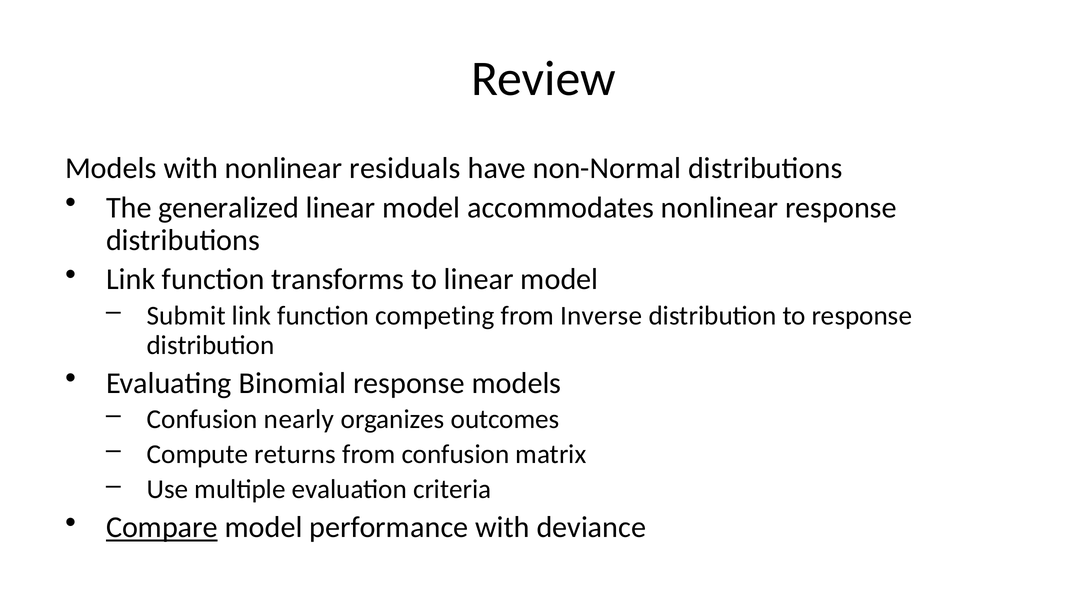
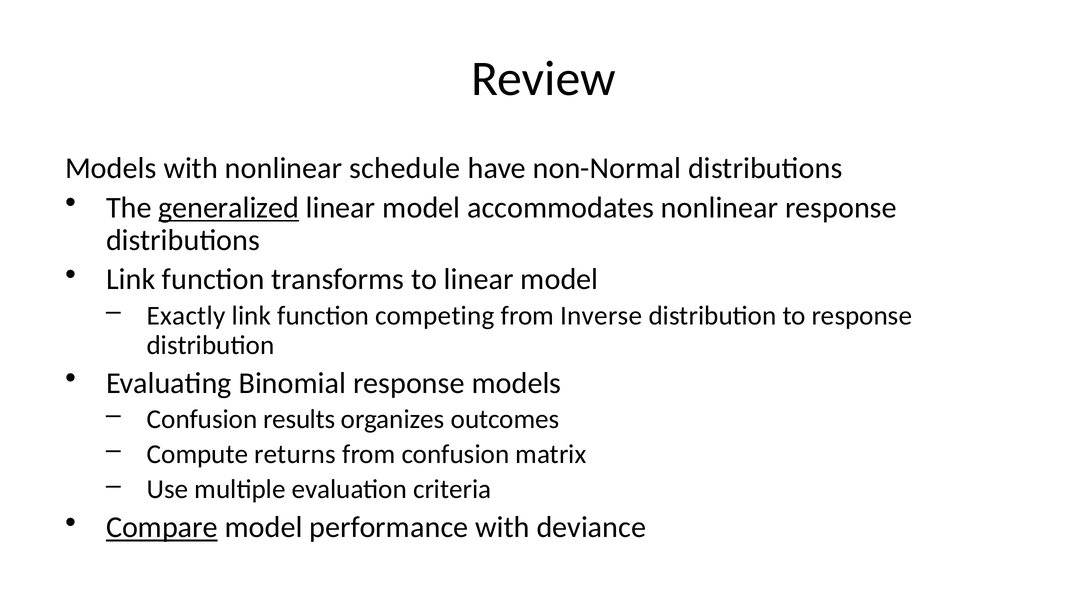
residuals: residuals -> schedule
generalized underline: none -> present
Submit: Submit -> Exactly
nearly: nearly -> results
